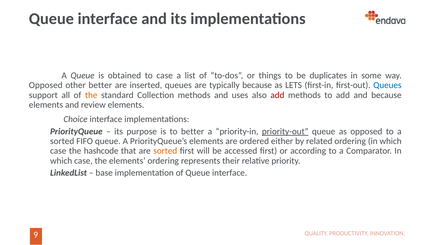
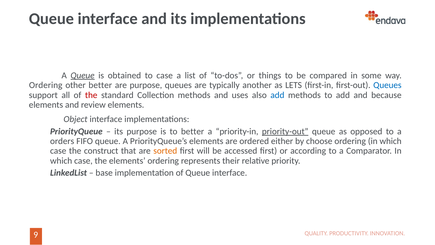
Queue at (83, 75) underline: none -> present
duplicates: duplicates -> compared
Opposed at (46, 85): Opposed -> Ordering
are inserted: inserted -> purpose
typically because: because -> another
the at (91, 95) colour: orange -> red
add at (277, 95) colour: red -> blue
Choice: Choice -> Object
sorted at (62, 141): sorted -> orders
related: related -> choose
hashcode: hashcode -> construct
